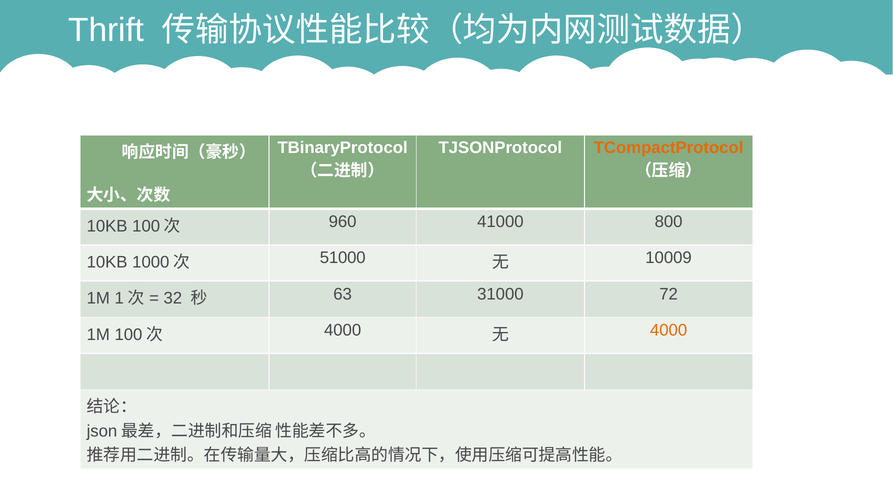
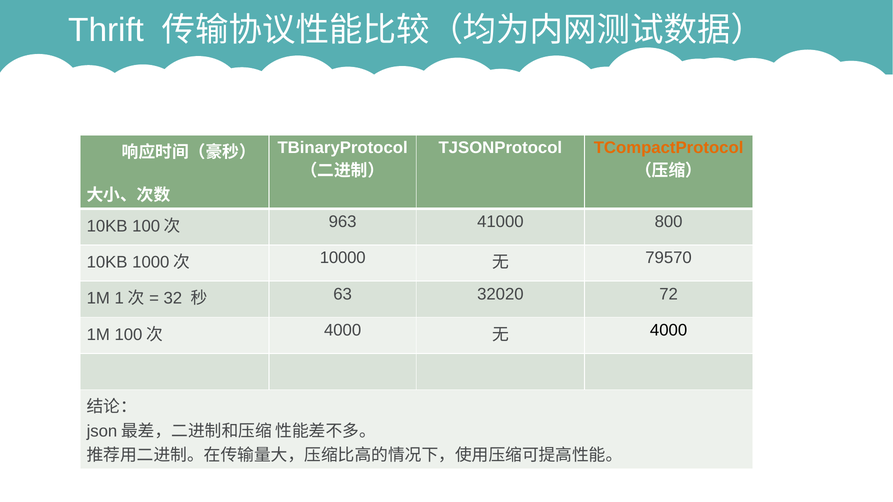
960: 960 -> 963
51000: 51000 -> 10000
10009: 10009 -> 79570
31000: 31000 -> 32020
4000 at (669, 331) colour: orange -> black
